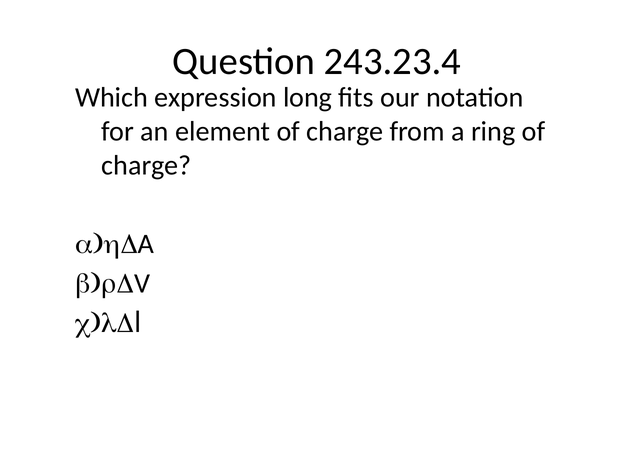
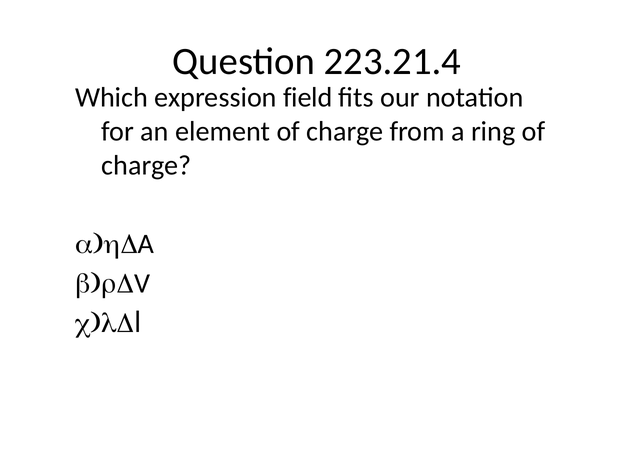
243.23.4: 243.23.4 -> 223.21.4
long: long -> field
